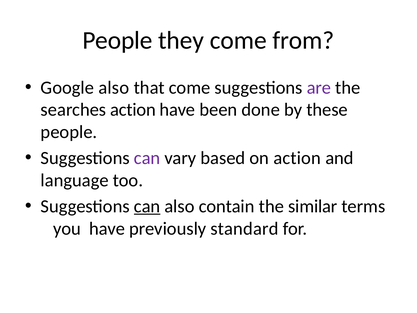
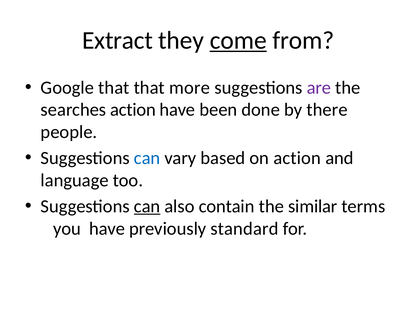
People at (117, 40): People -> Extract
come at (238, 40) underline: none -> present
Google also: also -> that
that come: come -> more
these: these -> there
can at (147, 158) colour: purple -> blue
